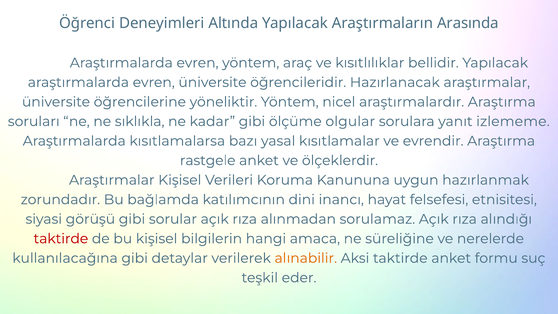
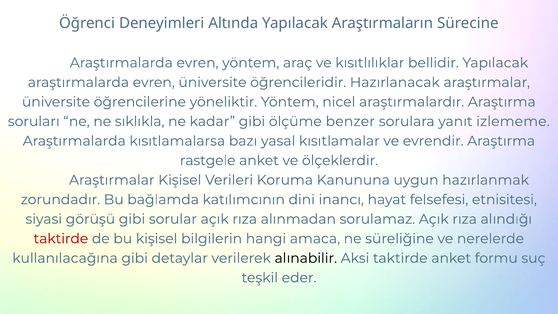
Arasında: Arasında -> Sürecine
olgular: olgular -> benzer
alınabilir colour: orange -> black
